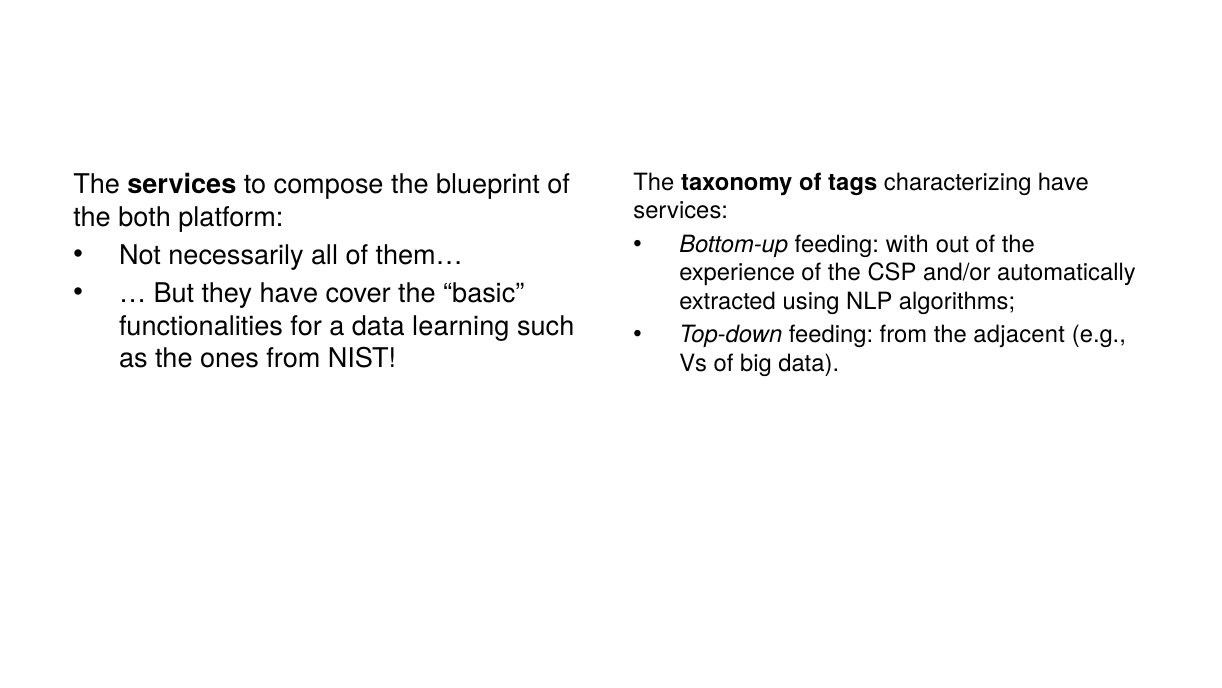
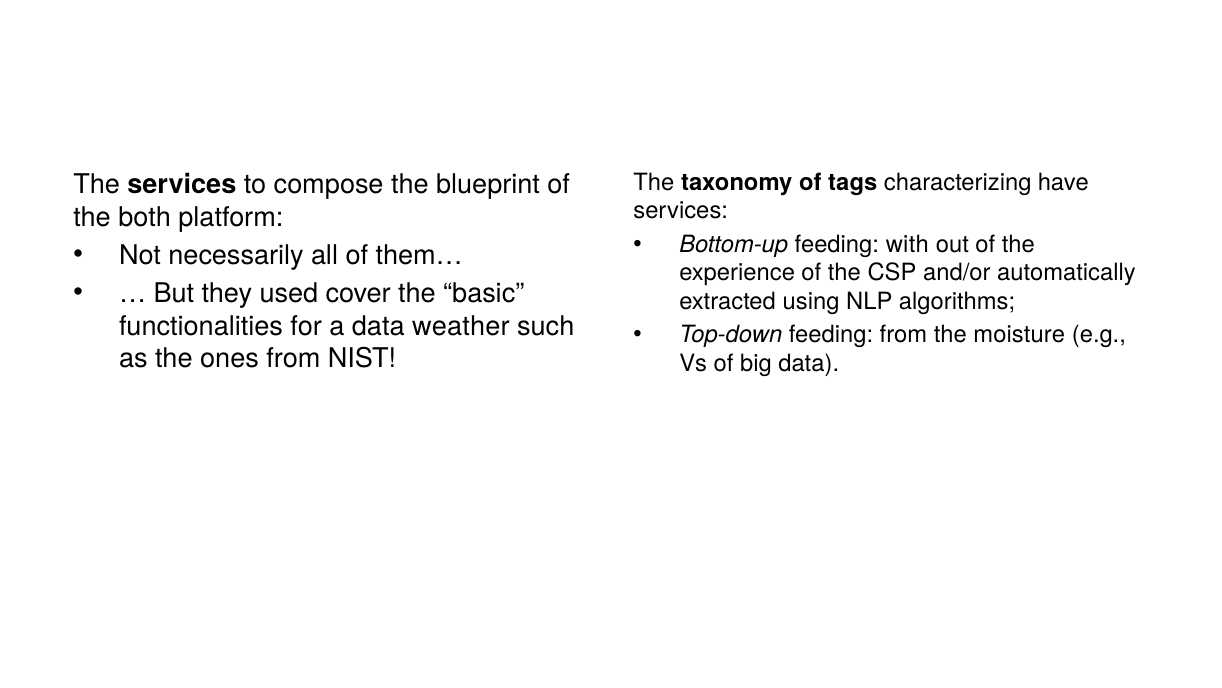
they have: have -> used
learning: learning -> weather
adjacent: adjacent -> moisture
